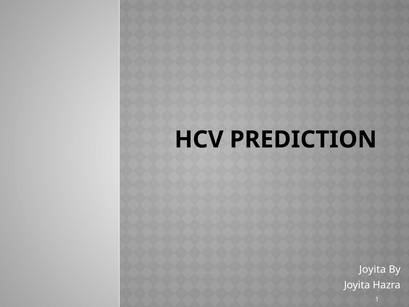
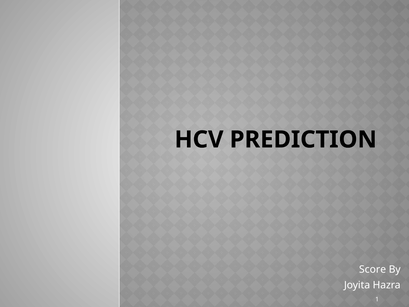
Joyita at (373, 269): Joyita -> Score
